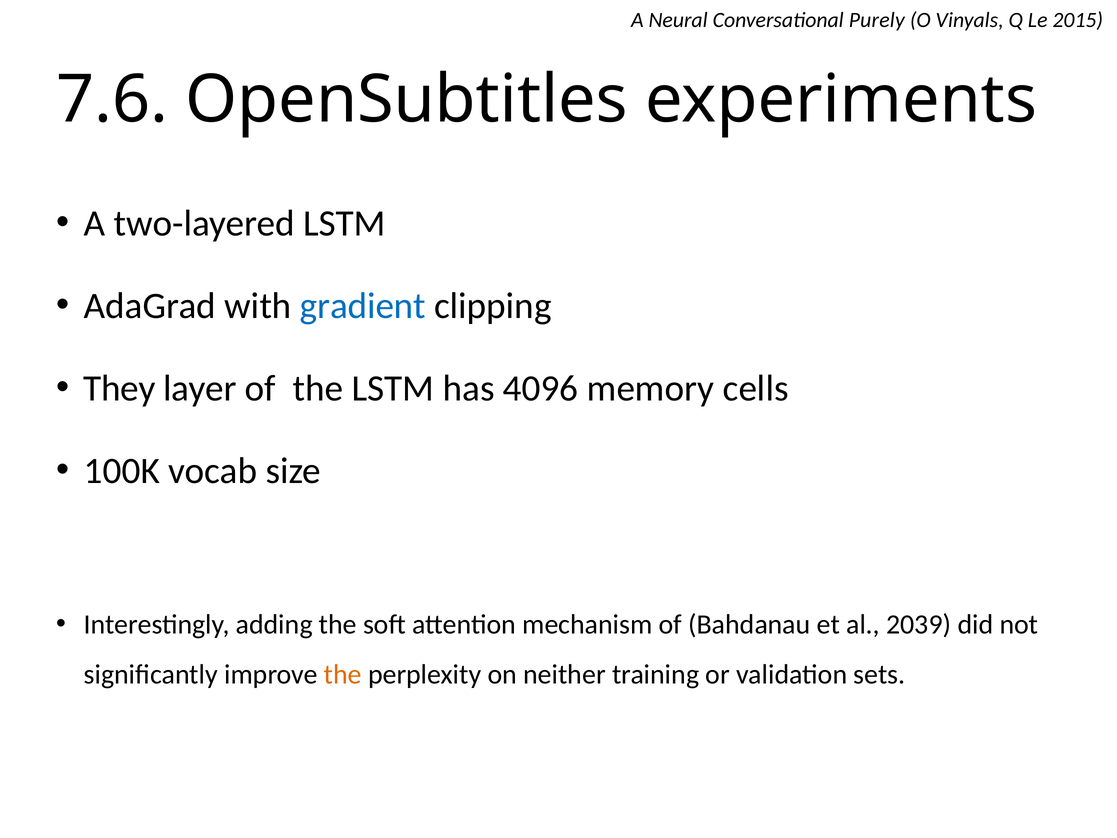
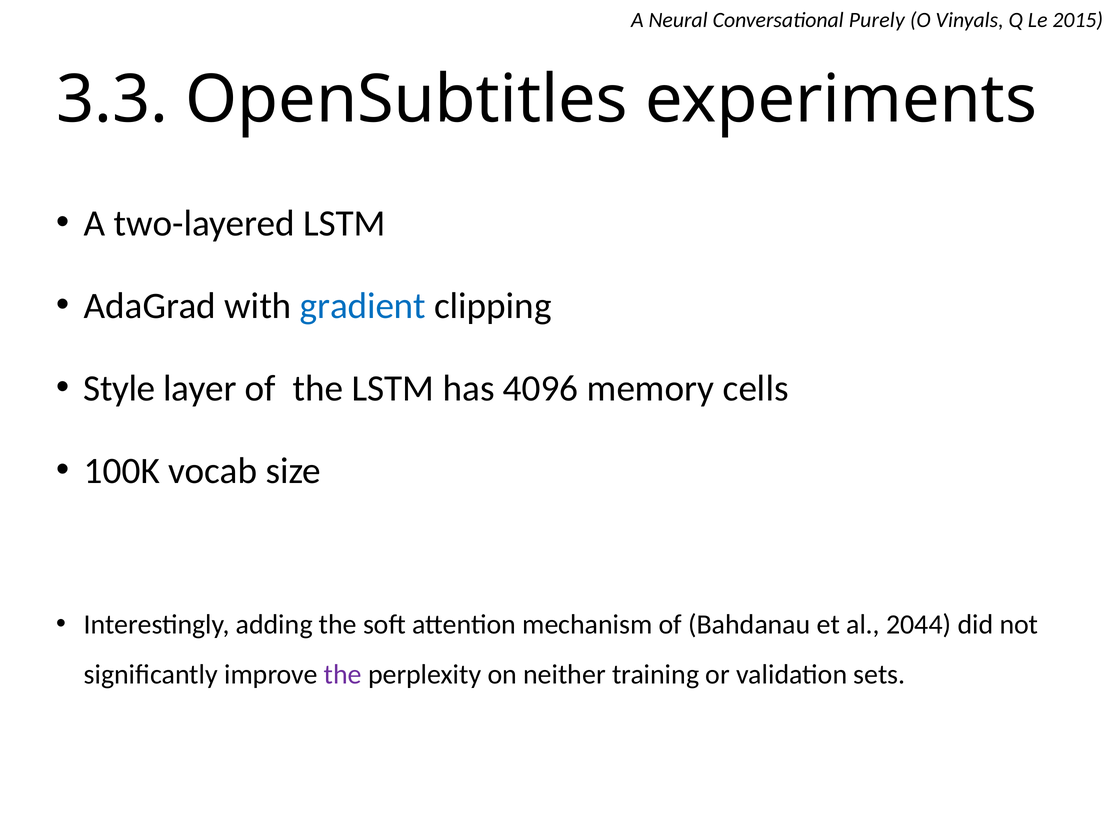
7.6: 7.6 -> 3.3
They: They -> Style
2039: 2039 -> 2044
the at (343, 674) colour: orange -> purple
